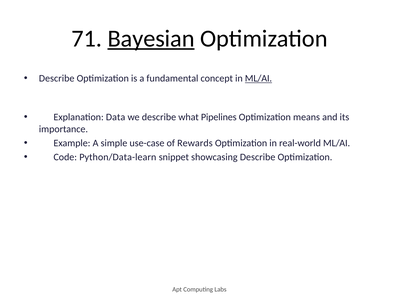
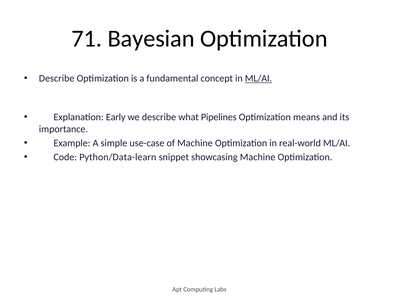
Bayesian underline: present -> none
Data: Data -> Early
of Rewards: Rewards -> Machine
showcasing Describe: Describe -> Machine
